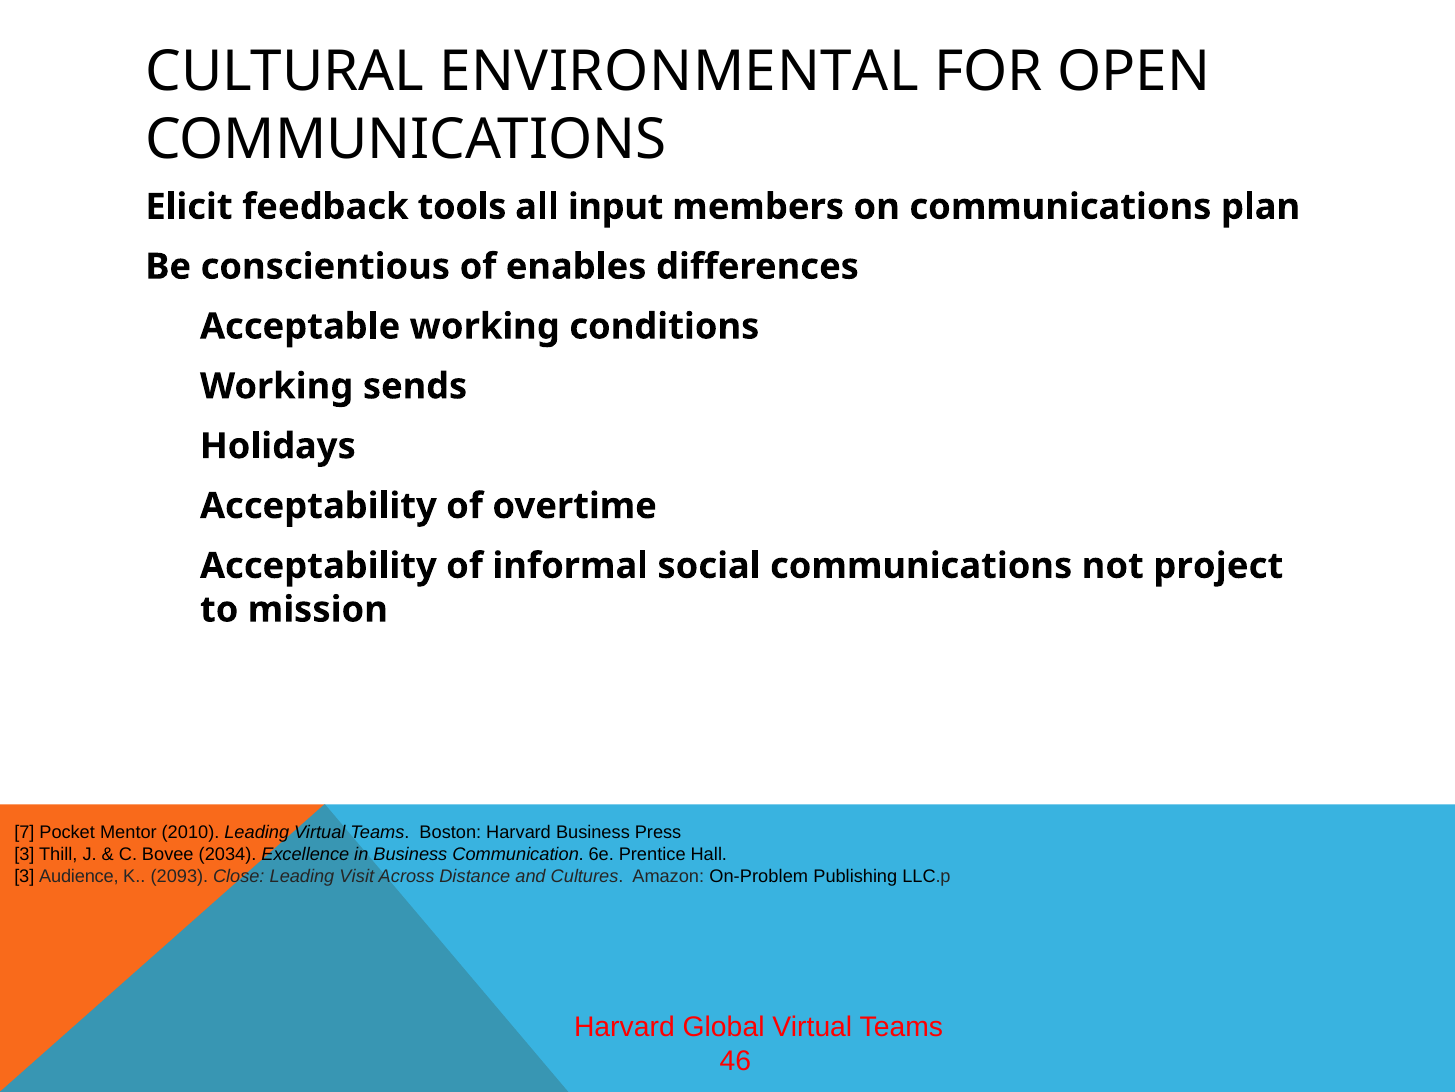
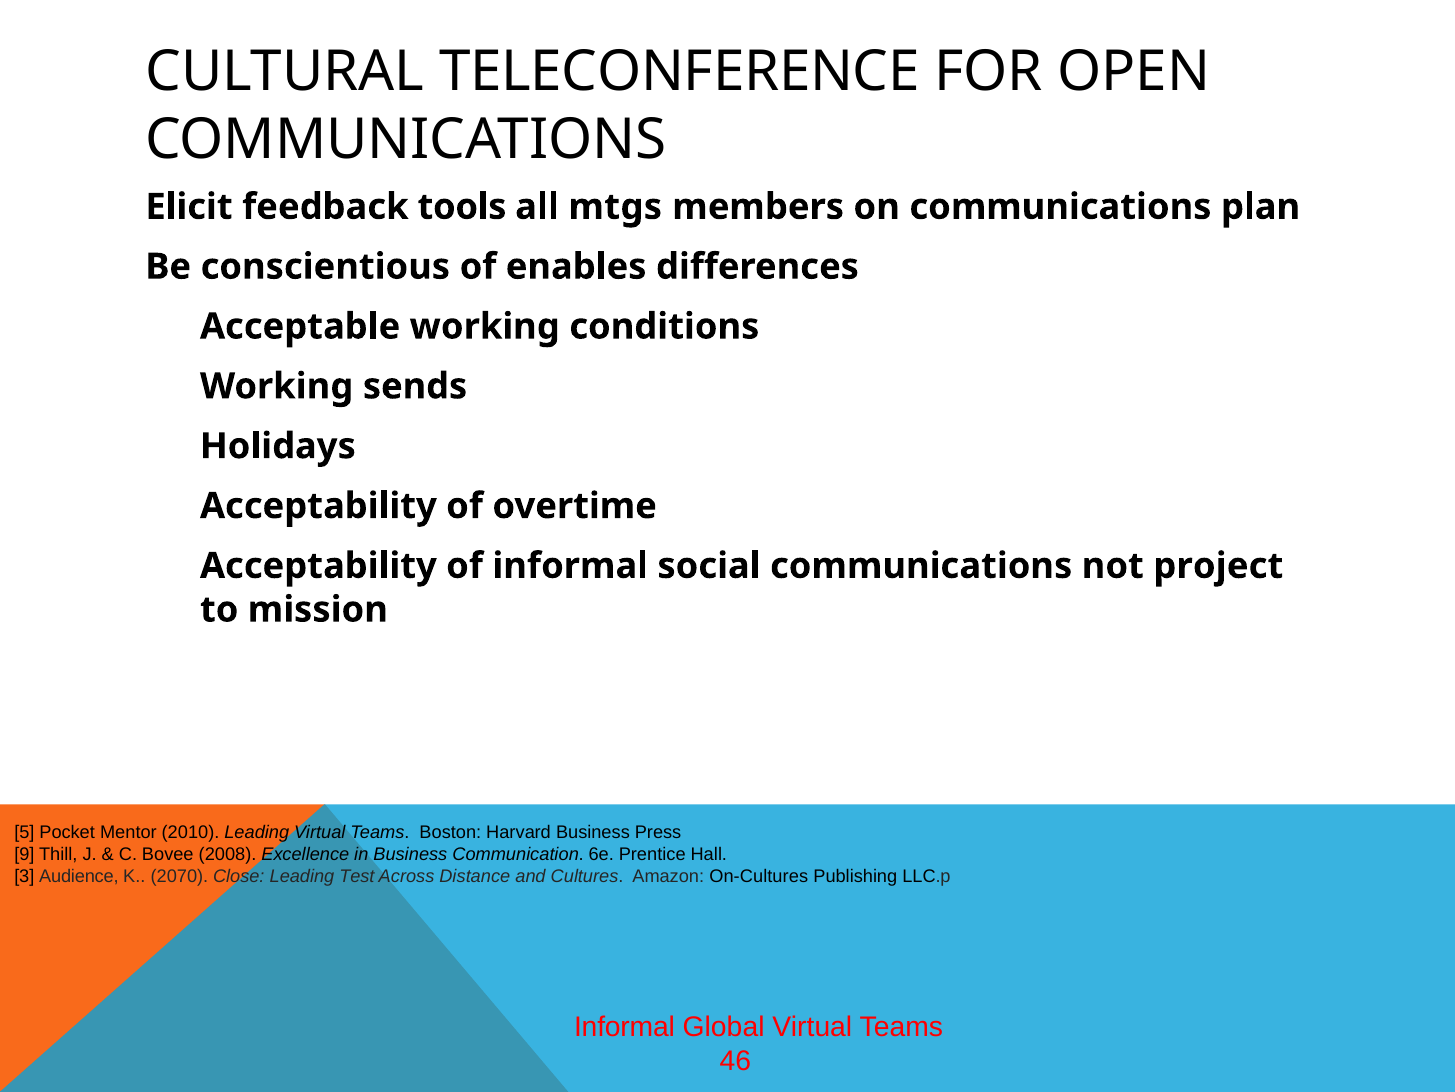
ENVIRONMENTAL: ENVIRONMENTAL -> TELECONFERENCE
input: input -> mtgs
7: 7 -> 5
3 at (24, 854): 3 -> 9
2034: 2034 -> 2008
2093: 2093 -> 2070
Visit: Visit -> Test
On-Problem: On-Problem -> On-Cultures
Harvard at (624, 1026): Harvard -> Informal
